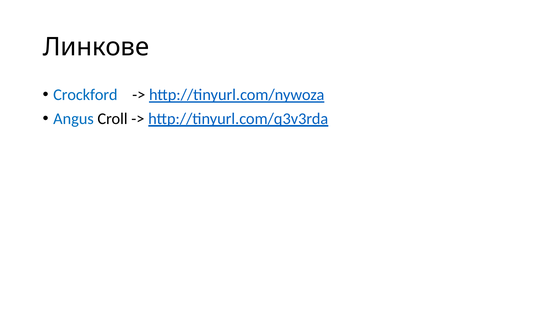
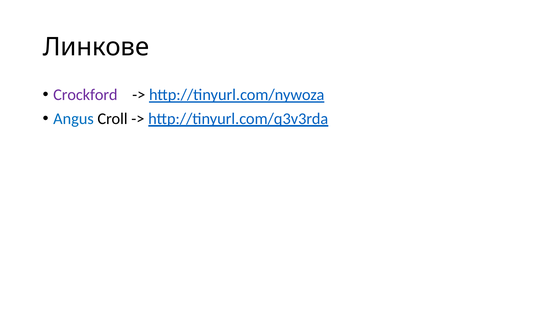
Crockford colour: blue -> purple
